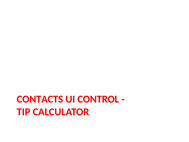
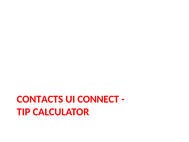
CONTROL: CONTROL -> CONNECT
